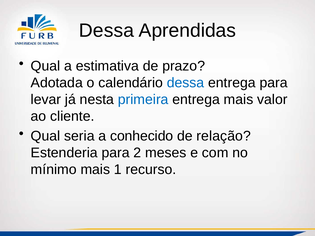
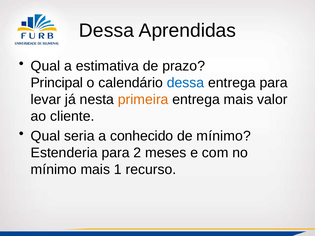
Adotada: Adotada -> Principal
primeira colour: blue -> orange
de relação: relação -> mínimo
